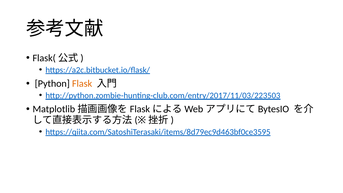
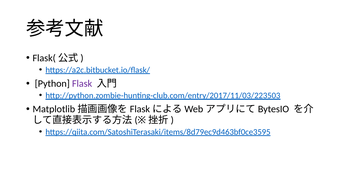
Flask colour: orange -> purple
